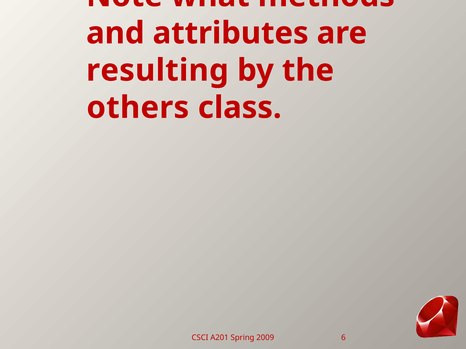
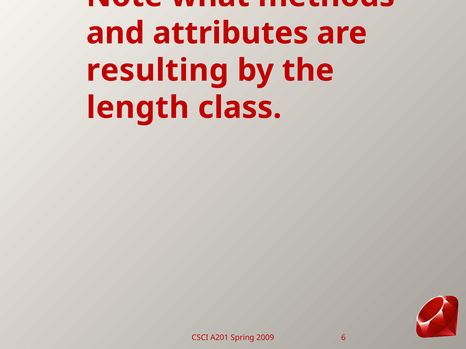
others: others -> length
